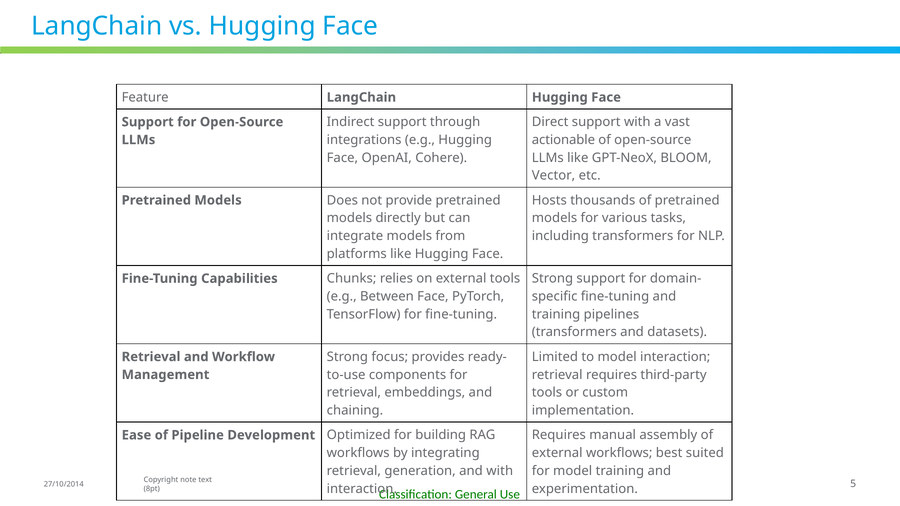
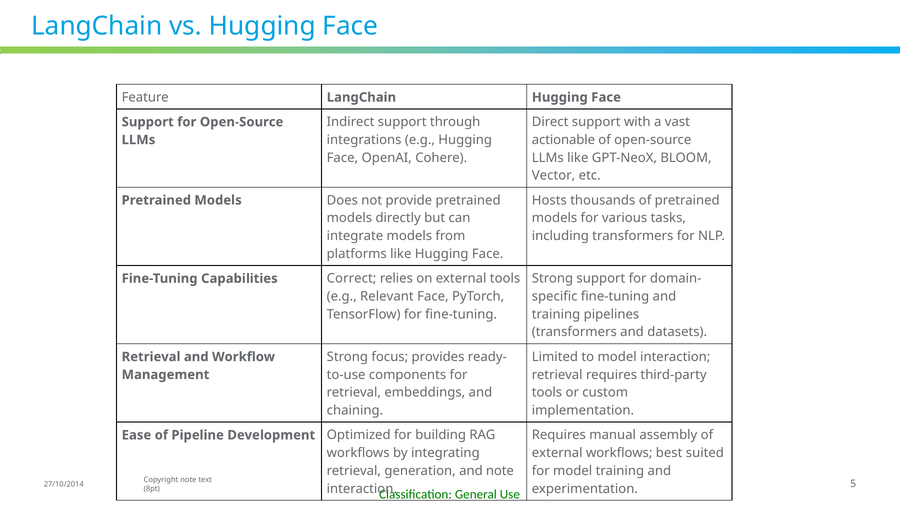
Chunks: Chunks -> Correct
Between: Between -> Relevant
and with: with -> note
